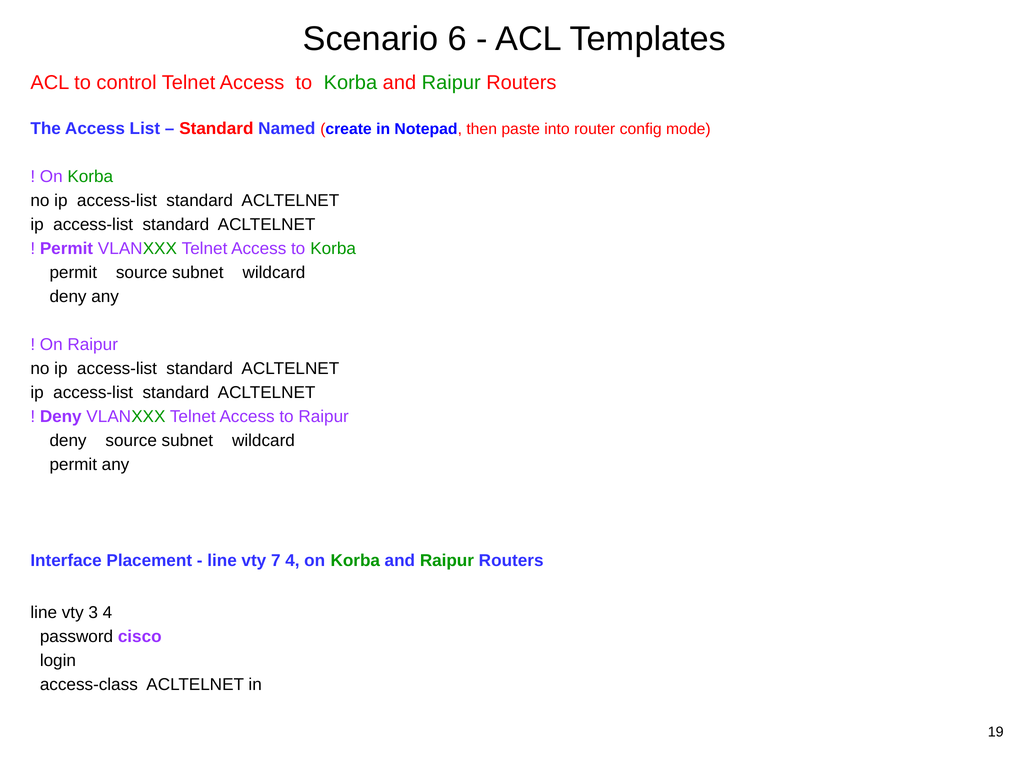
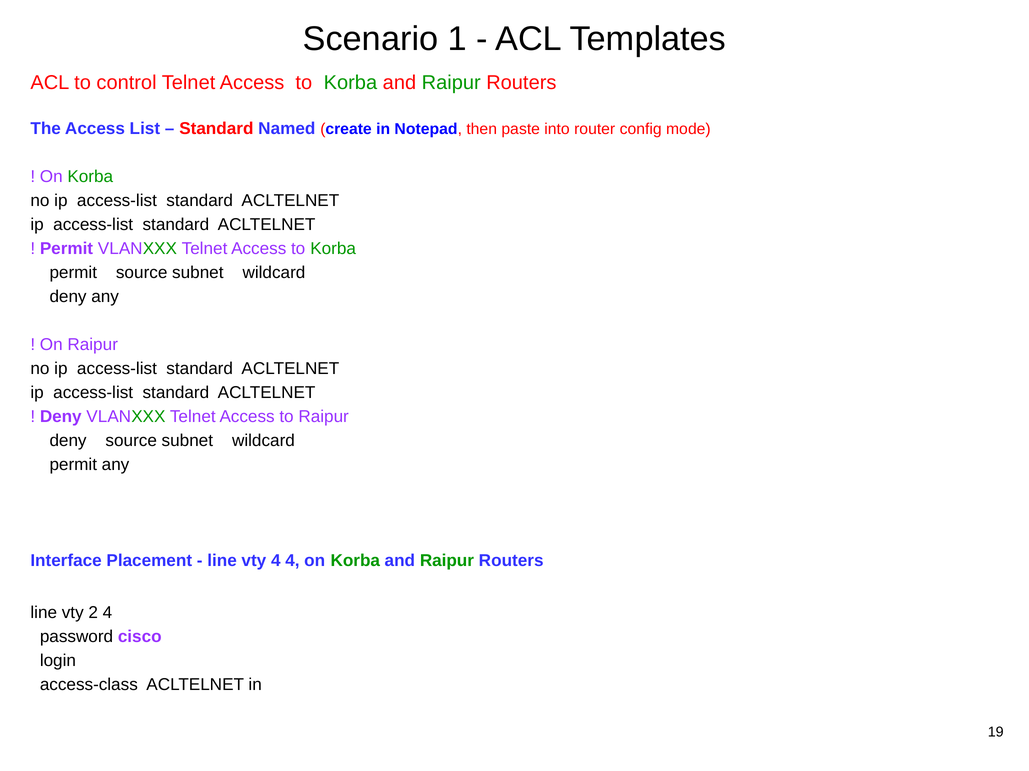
6: 6 -> 1
vty 7: 7 -> 4
3: 3 -> 2
